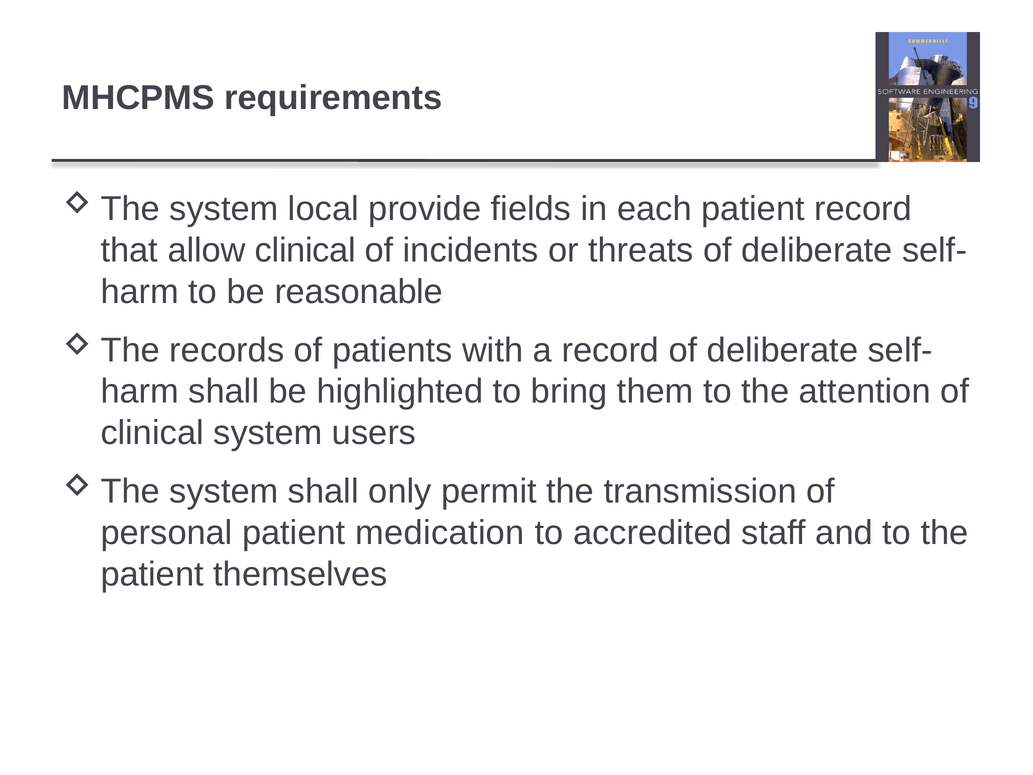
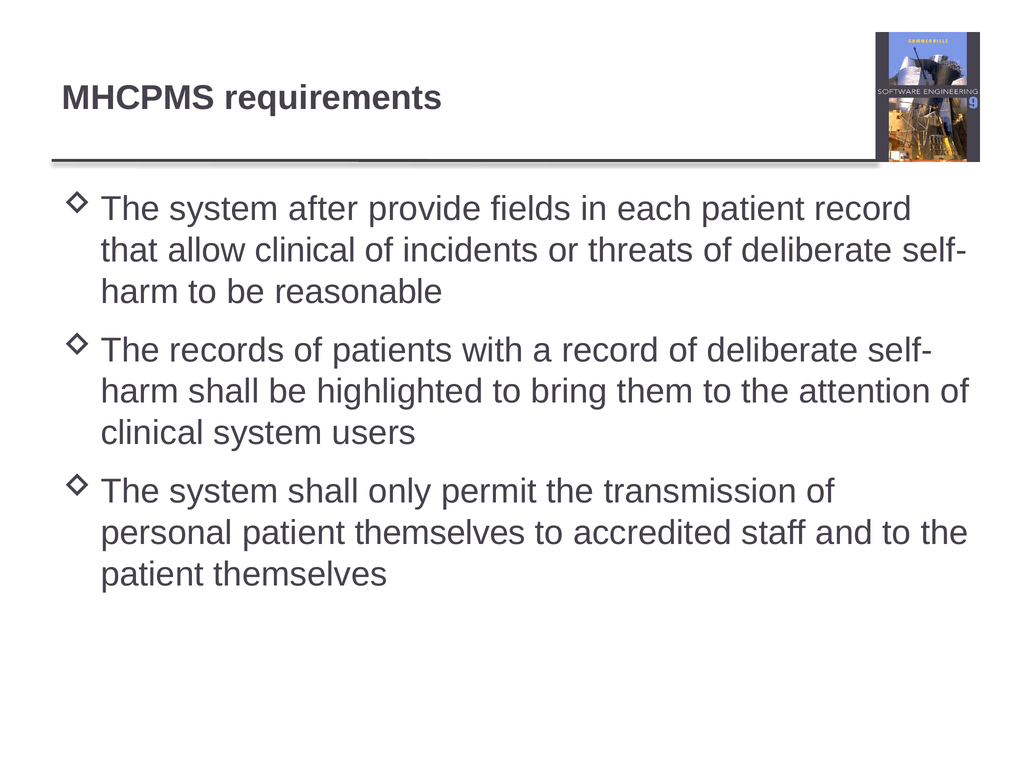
local: local -> after
personal patient medication: medication -> themselves
